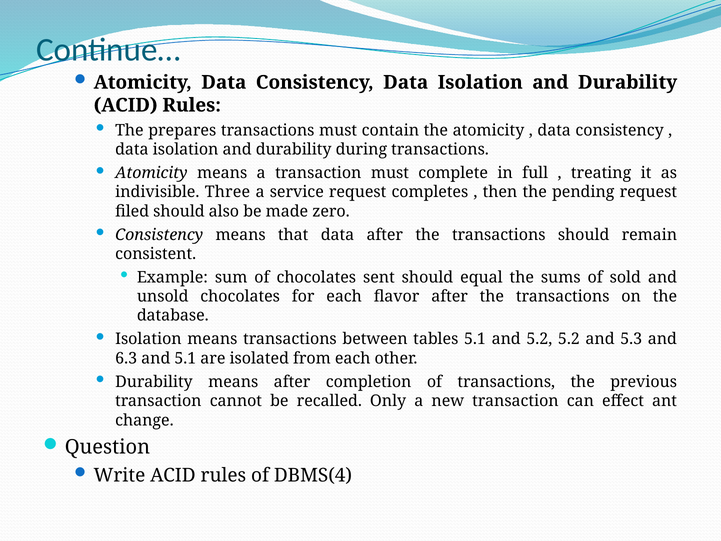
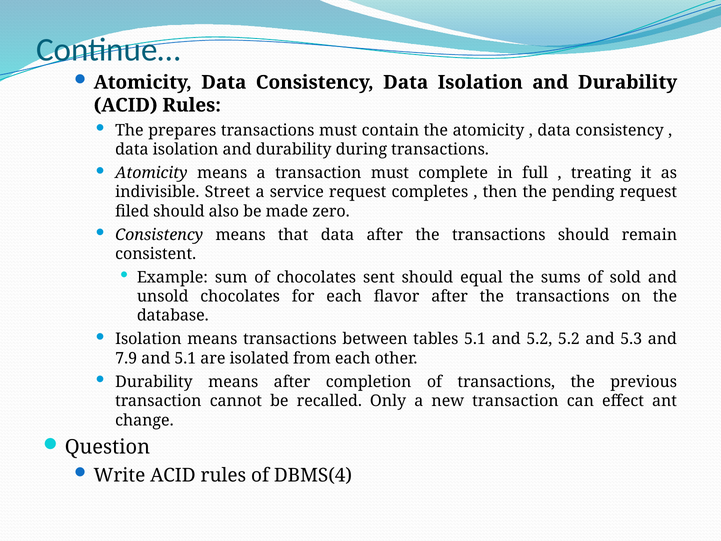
Three: Three -> Street
6.3: 6.3 -> 7.9
